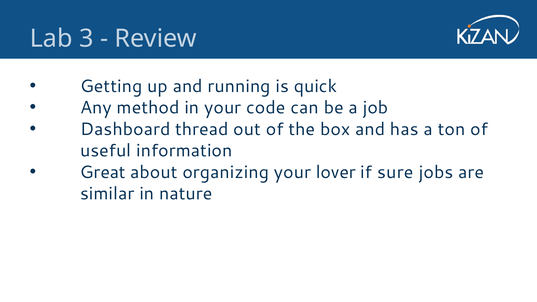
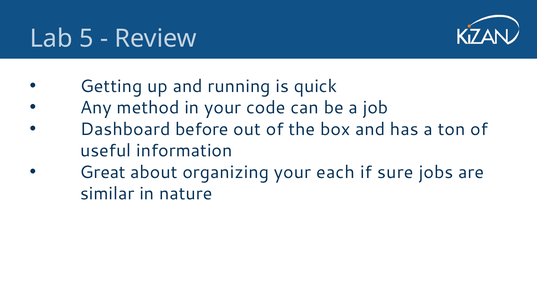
3: 3 -> 5
thread: thread -> before
lover: lover -> each
